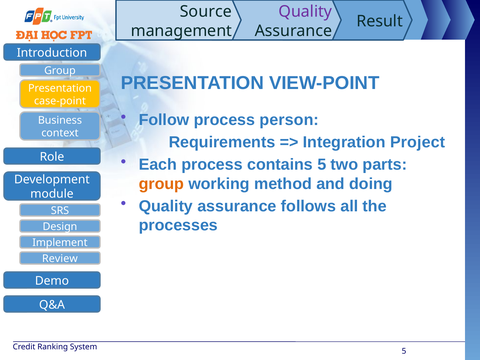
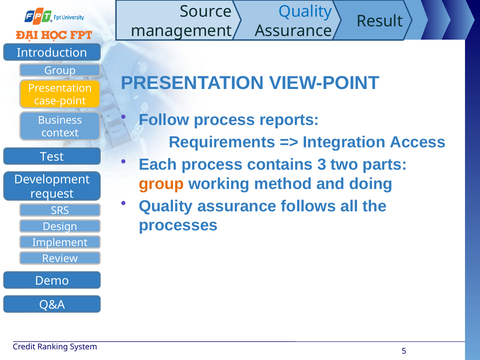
Quality at (305, 12) colour: purple -> blue
person: person -> reports
Project: Project -> Access
Role: Role -> Test
contains 5: 5 -> 3
module: module -> request
